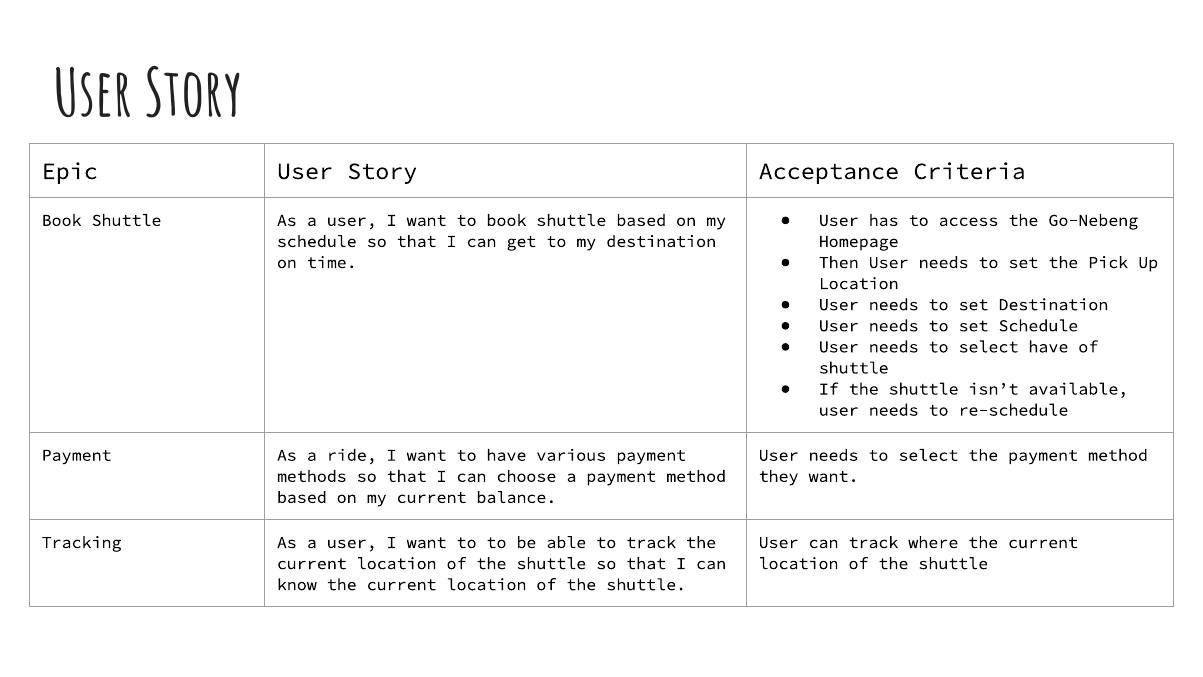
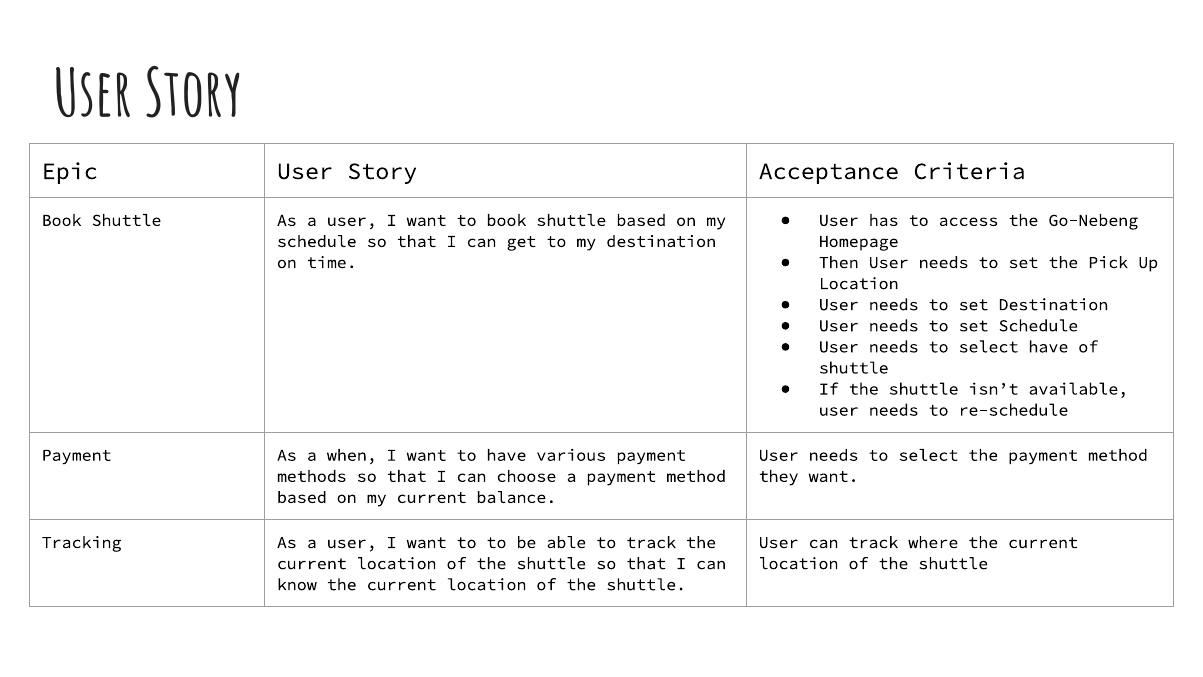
ride: ride -> when
